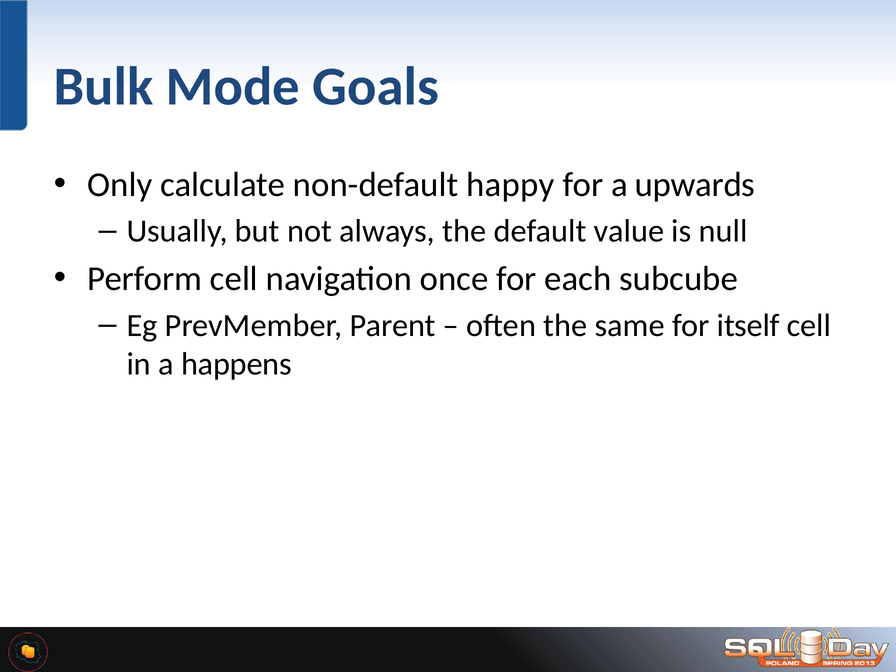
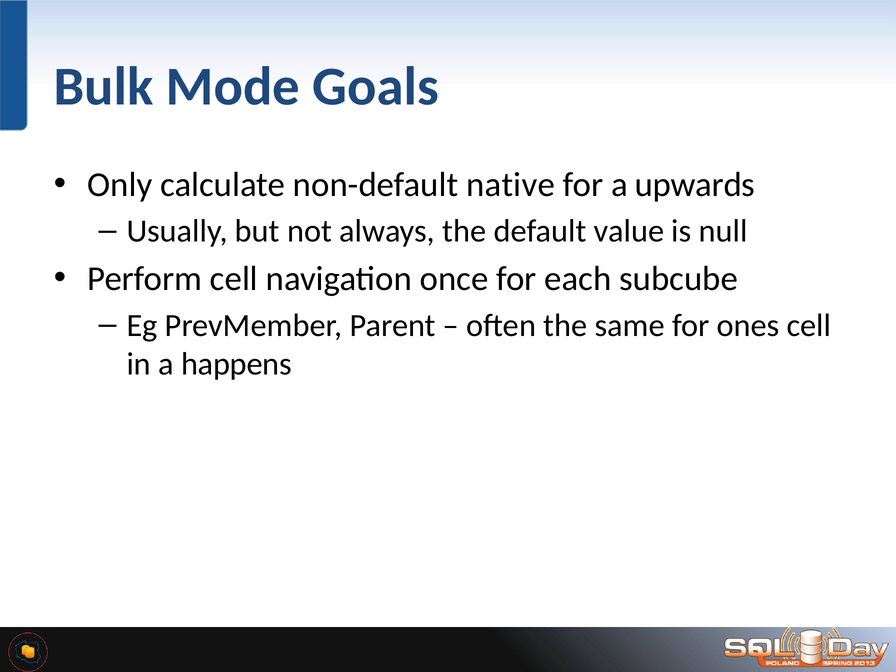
happy: happy -> native
itself: itself -> ones
